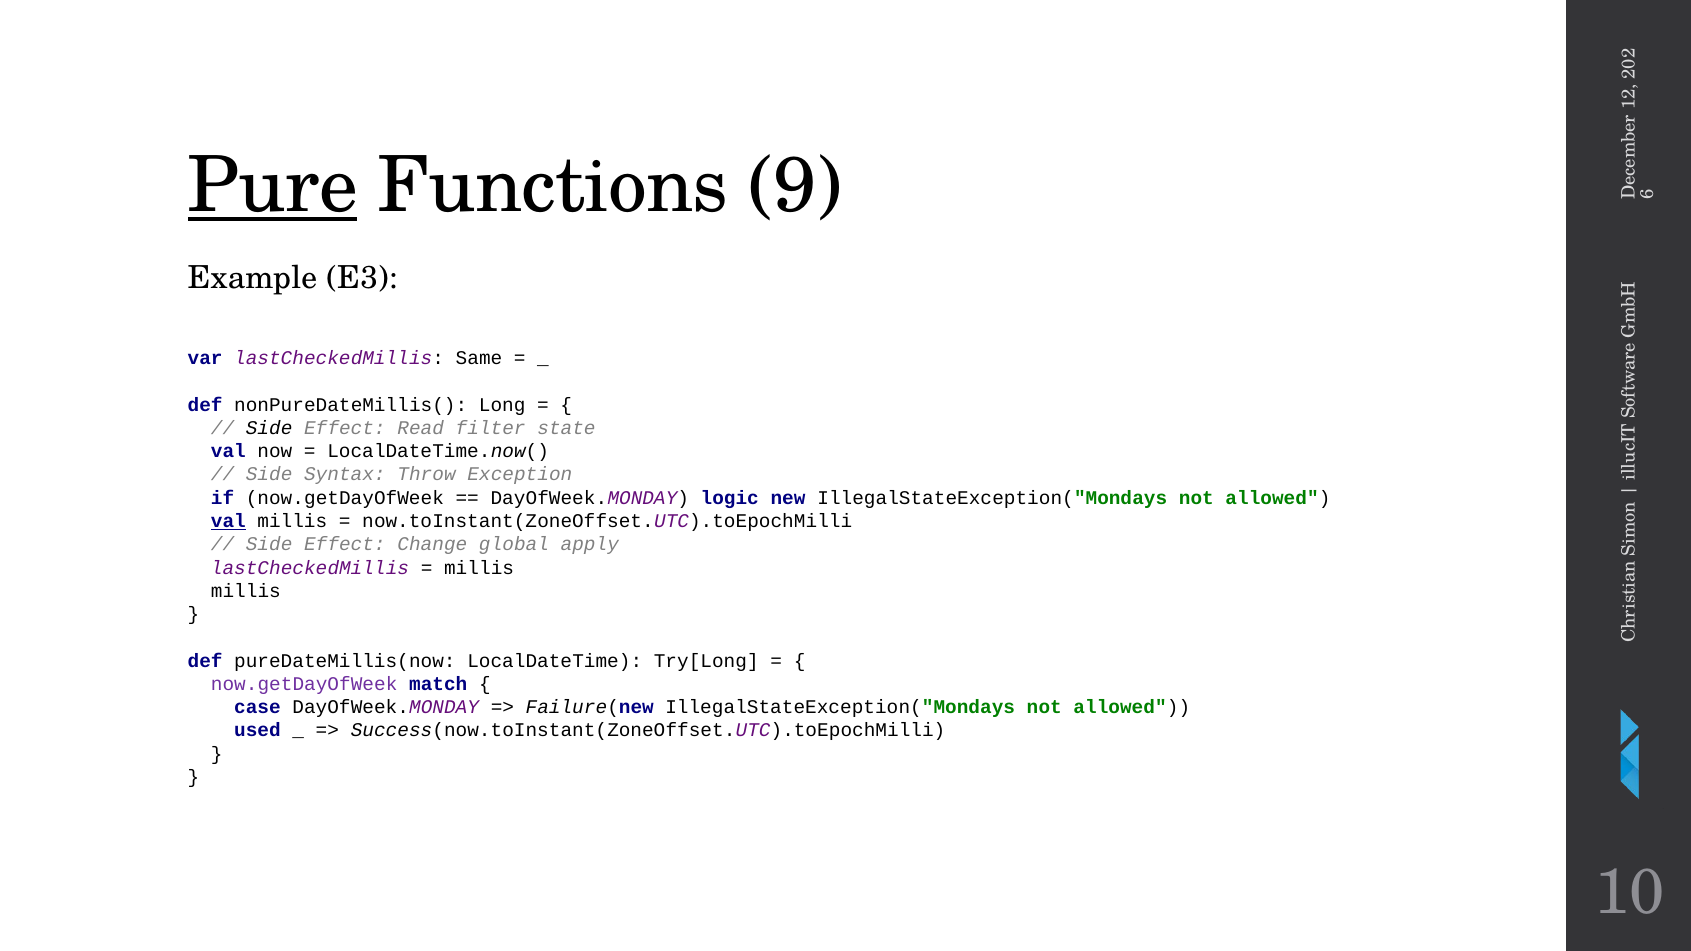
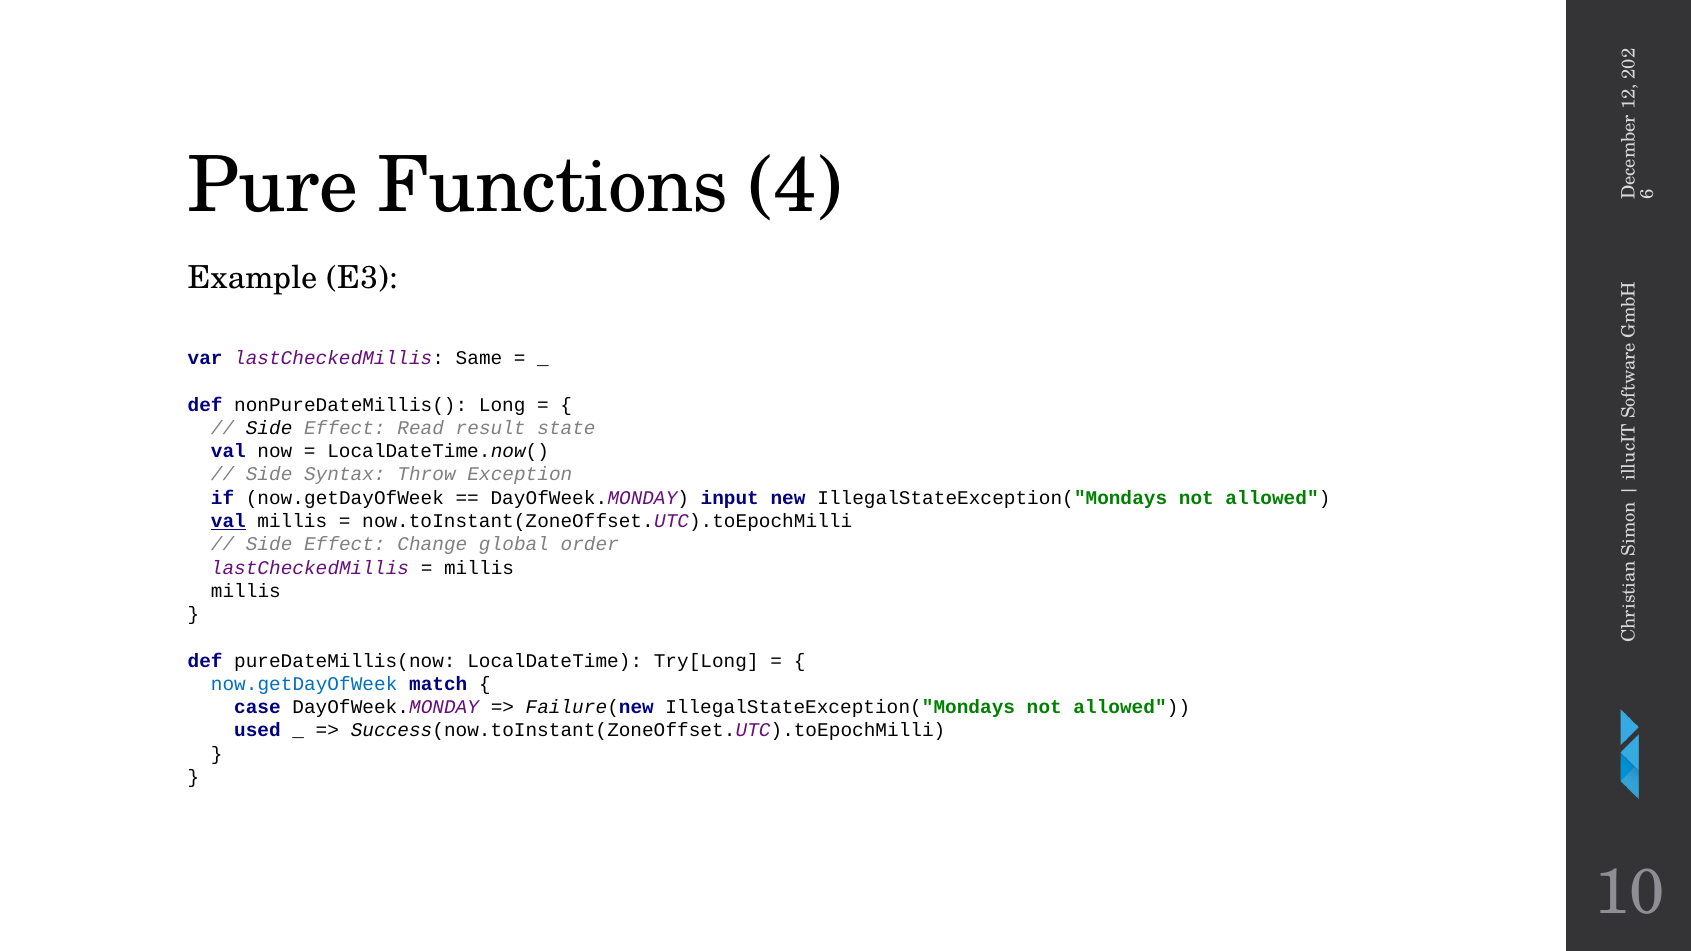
Pure underline: present -> none
9: 9 -> 4
filter: filter -> result
logic: logic -> input
apply: apply -> order
now.getDayOfWeek at (304, 684) colour: purple -> blue
